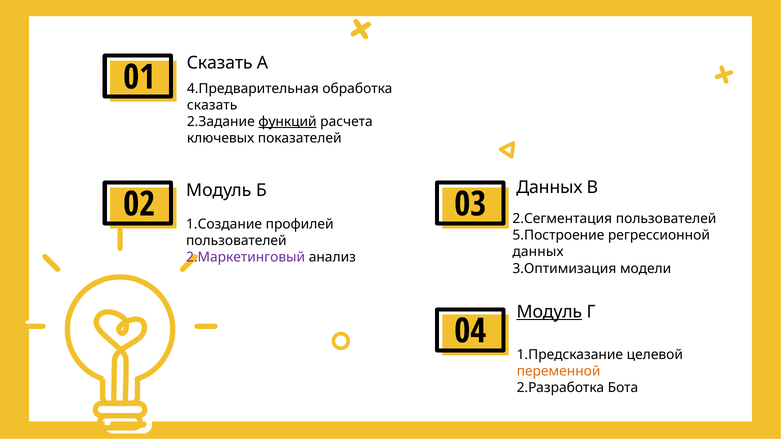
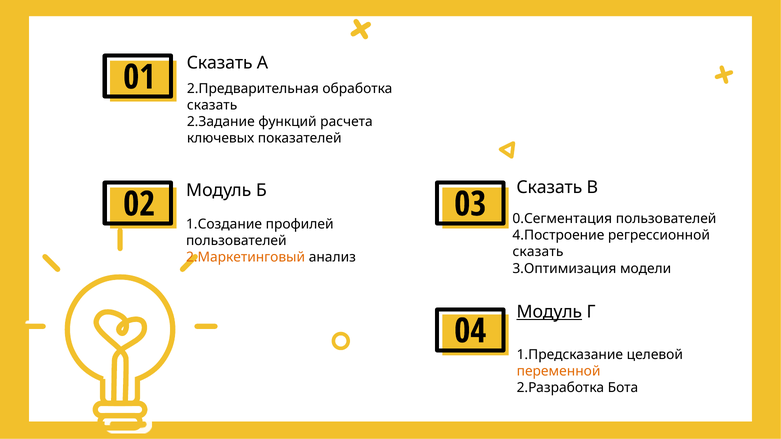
4.Предварительная: 4.Предварительная -> 2.Предварительная
функций underline: present -> none
Данных at (549, 188): Данных -> Сказать
2.Сегментация: 2.Сегментация -> 0.Сегментация
5.Построение: 5.Построение -> 4.Построение
данных at (538, 252): данных -> сказать
2.Маркетинговый colour: purple -> orange
